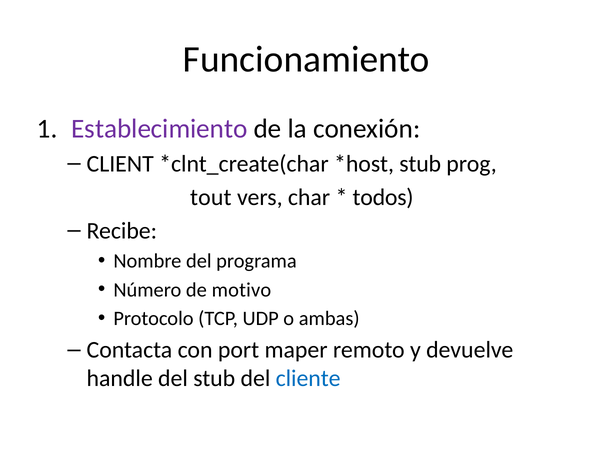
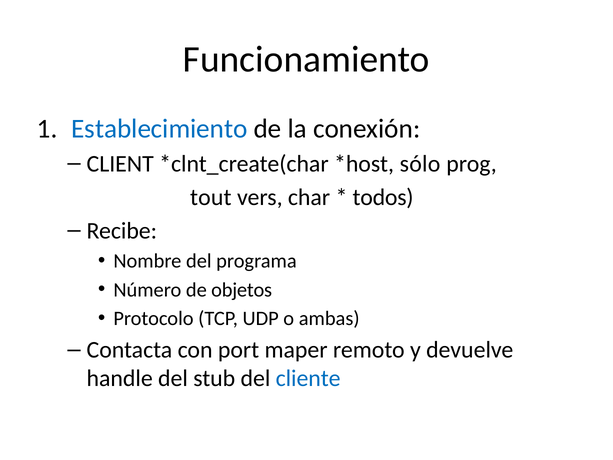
Establecimiento colour: purple -> blue
stub at (420, 164): stub -> sólo
motivo: motivo -> objetos
